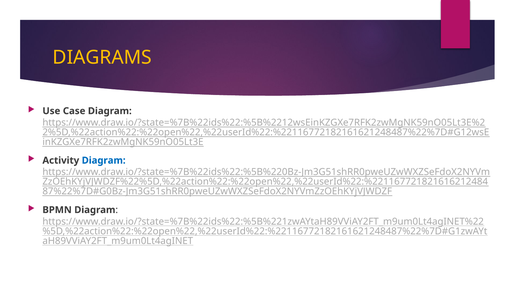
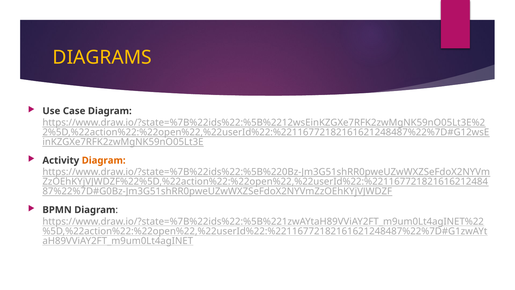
Diagram at (104, 160) colour: blue -> orange
